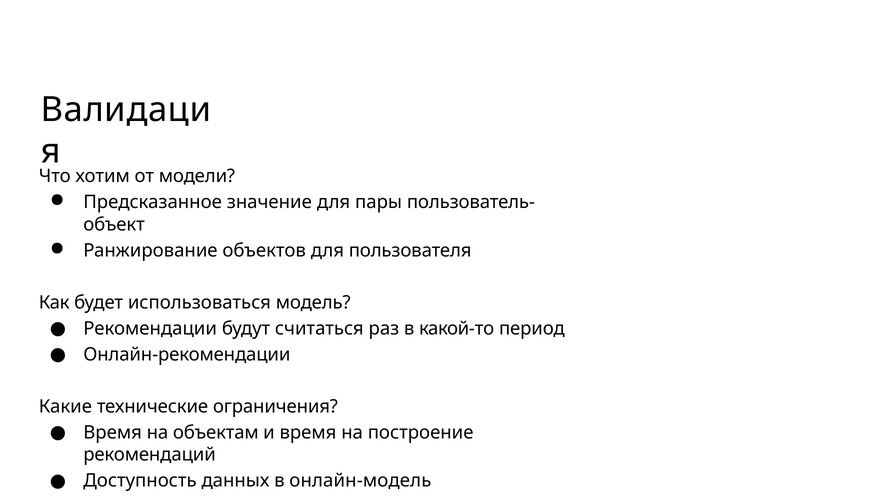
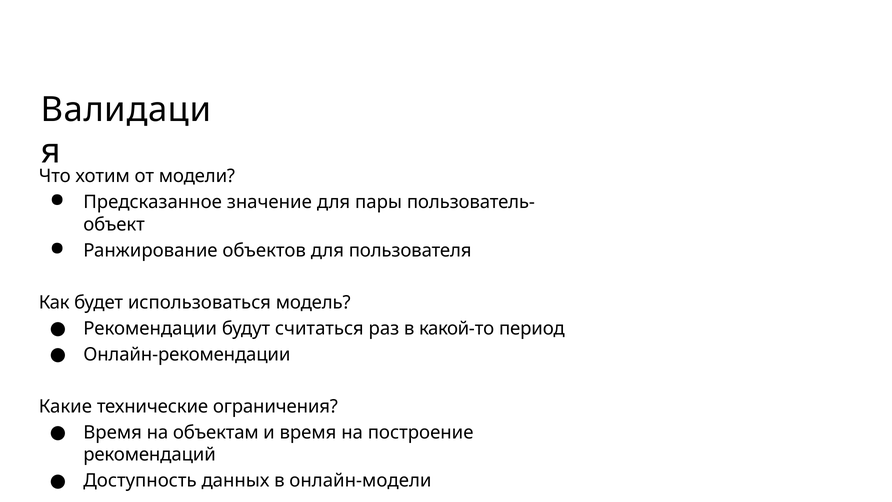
онлайн-модель: онлайн-модель -> онлайн-модели
